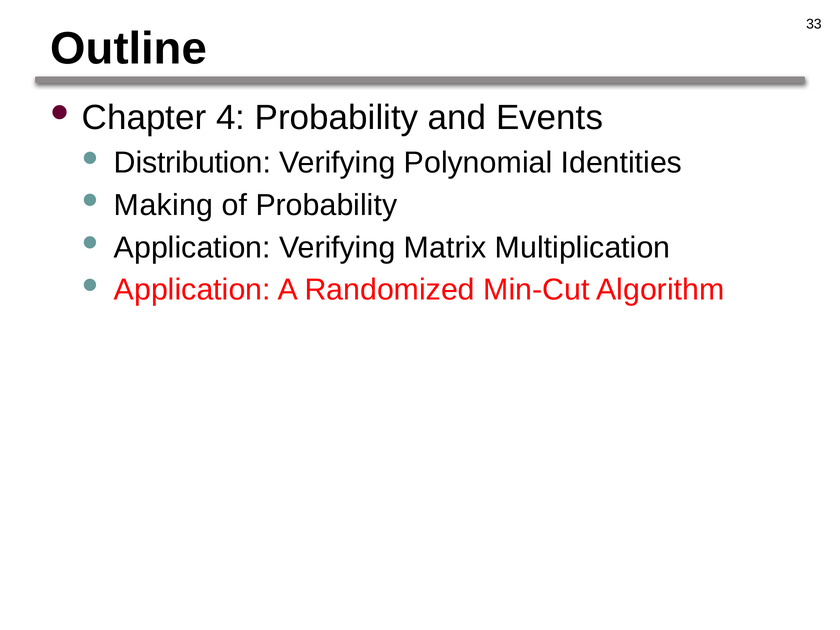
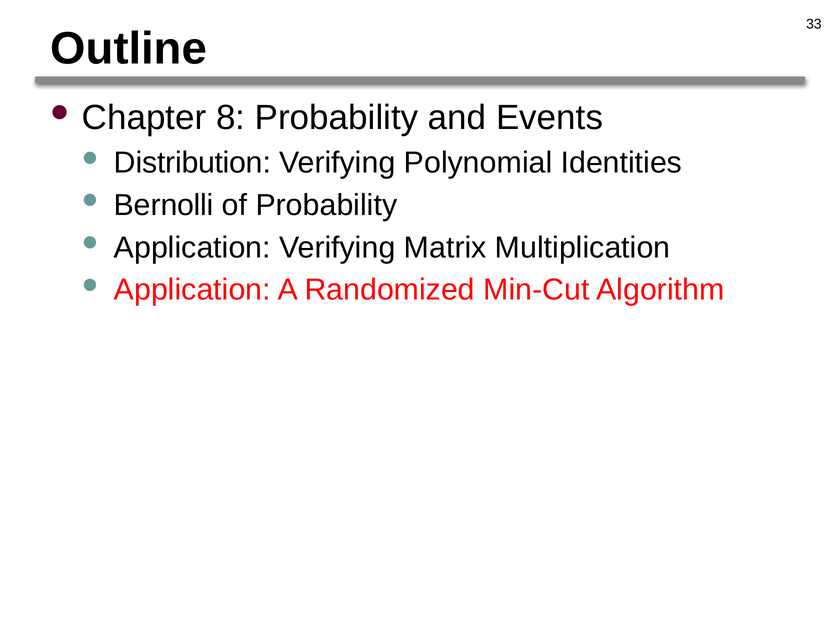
4: 4 -> 8
Making: Making -> Bernolli
